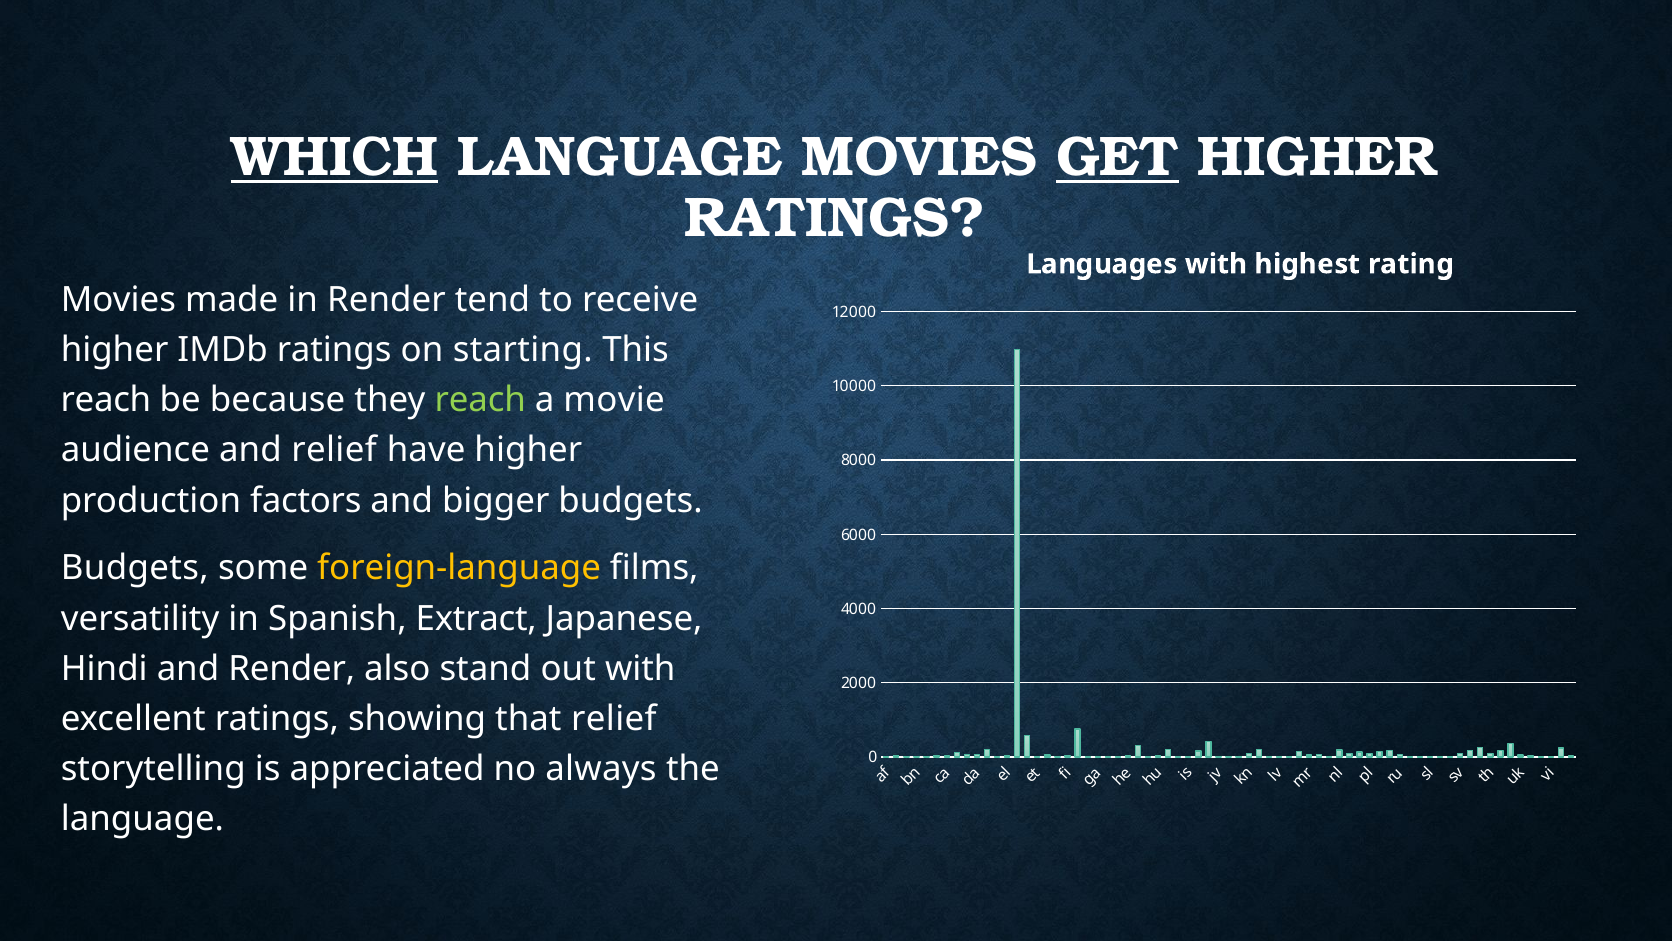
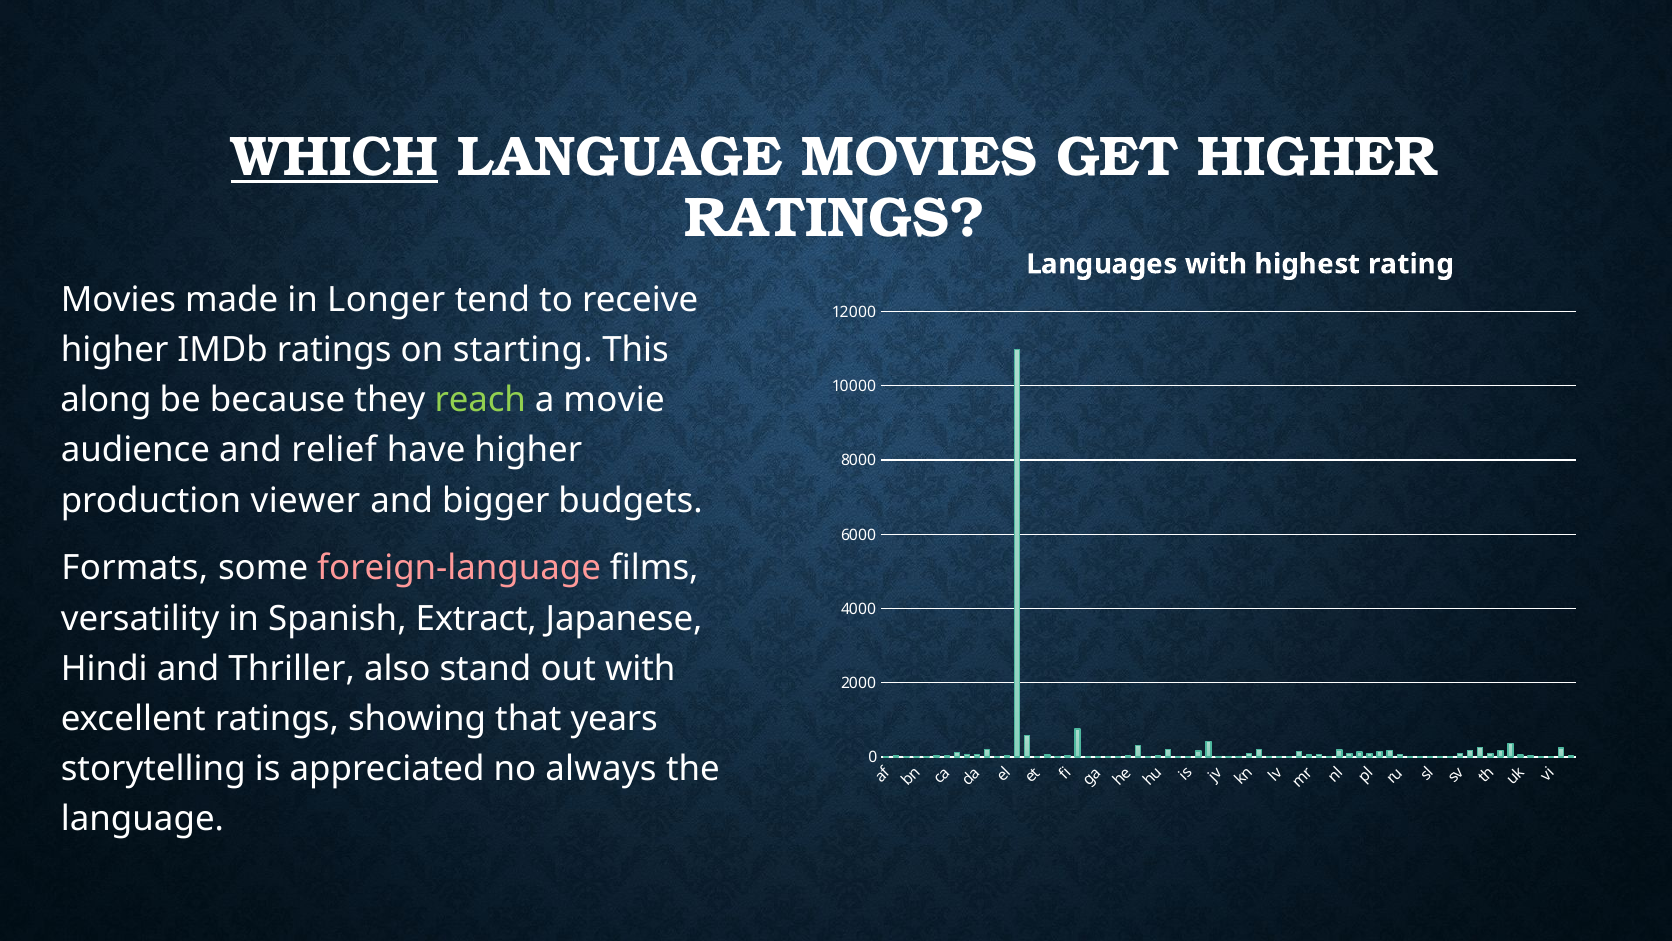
GET underline: present -> none
in Render: Render -> Longer
reach at (106, 400): reach -> along
factors: factors -> viewer
Budgets at (135, 568): Budgets -> Formats
foreign-language colour: yellow -> pink
and Render: Render -> Thriller
that relief: relief -> years
